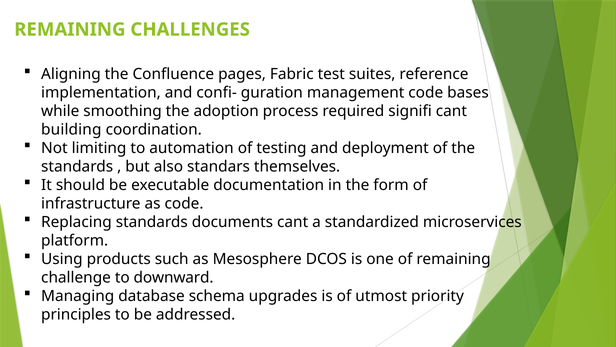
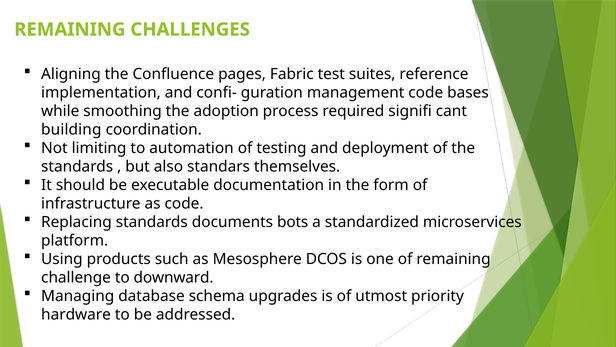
documents cant: cant -> bots
principles: principles -> hardware
